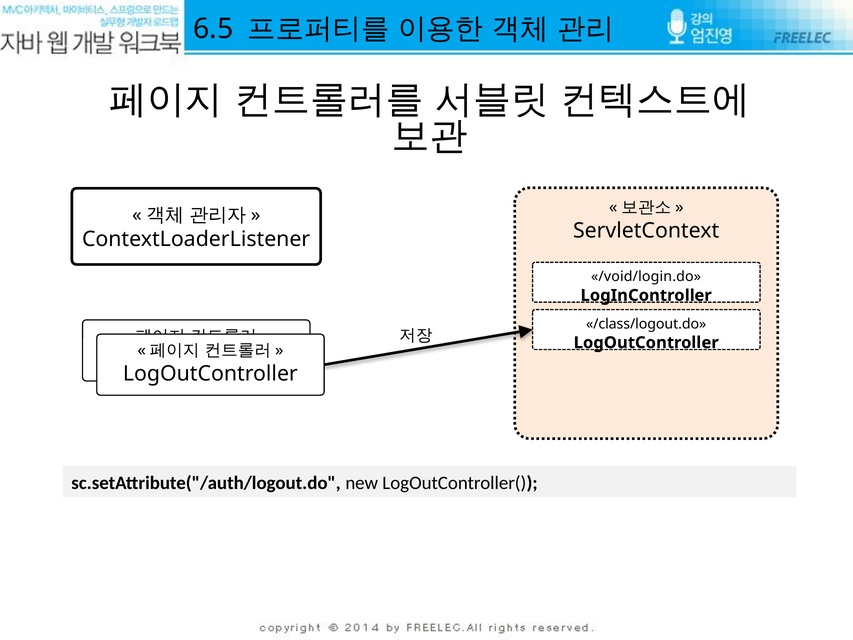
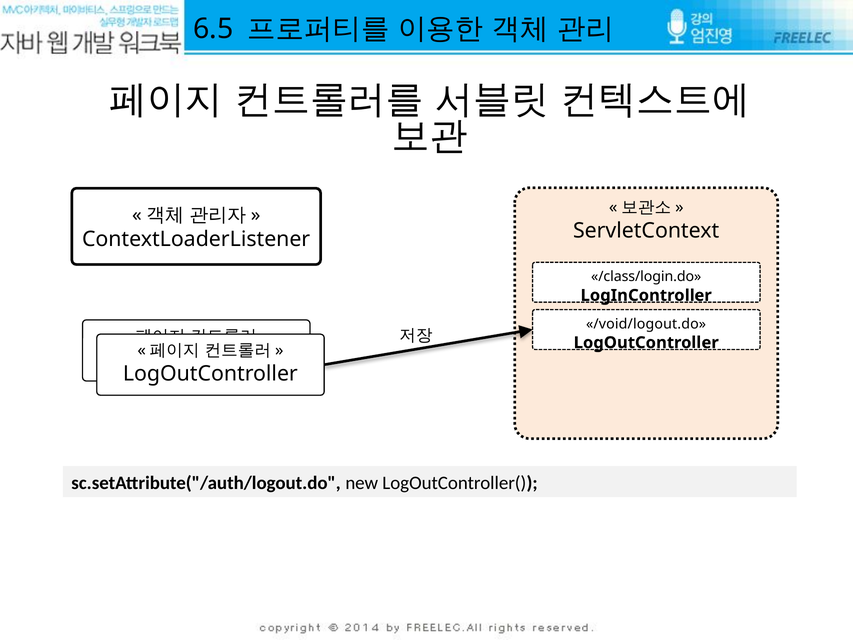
/void/login.do: /void/login.do -> /class/login.do
/class/logout.do: /class/logout.do -> /void/logout.do
